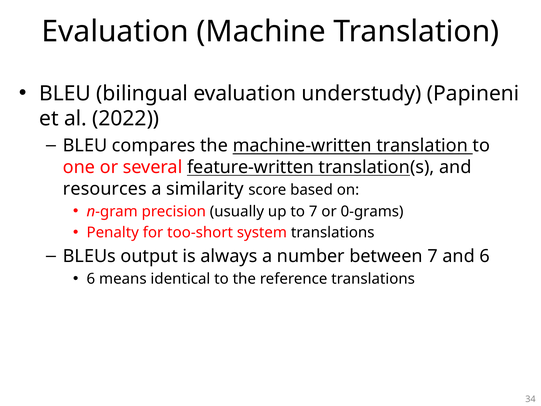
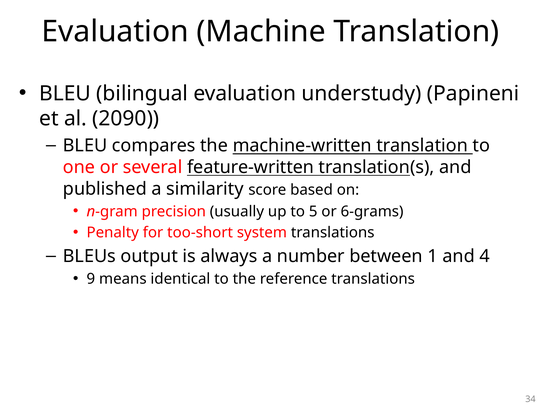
2022: 2022 -> 2090
resources: resources -> published
to 7: 7 -> 5
0-grams: 0-grams -> 6-grams
between 7: 7 -> 1
and 6: 6 -> 4
6 at (91, 279): 6 -> 9
